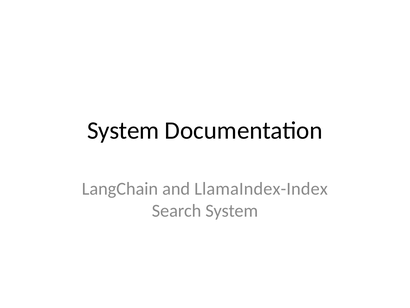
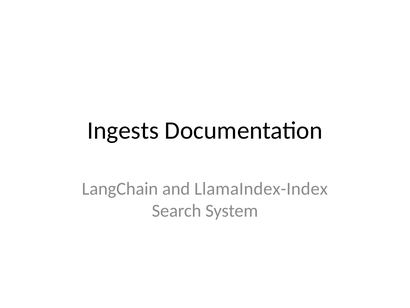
System at (123, 130): System -> Ingests
